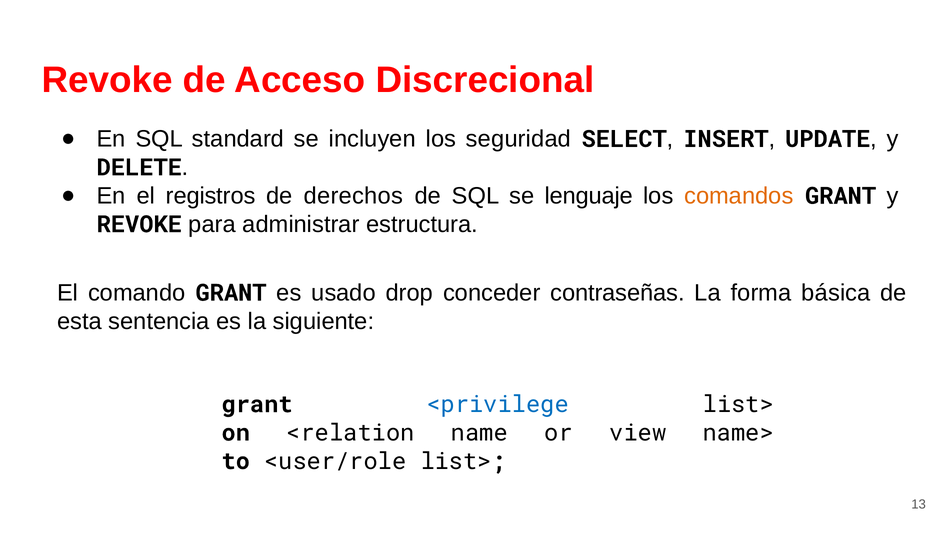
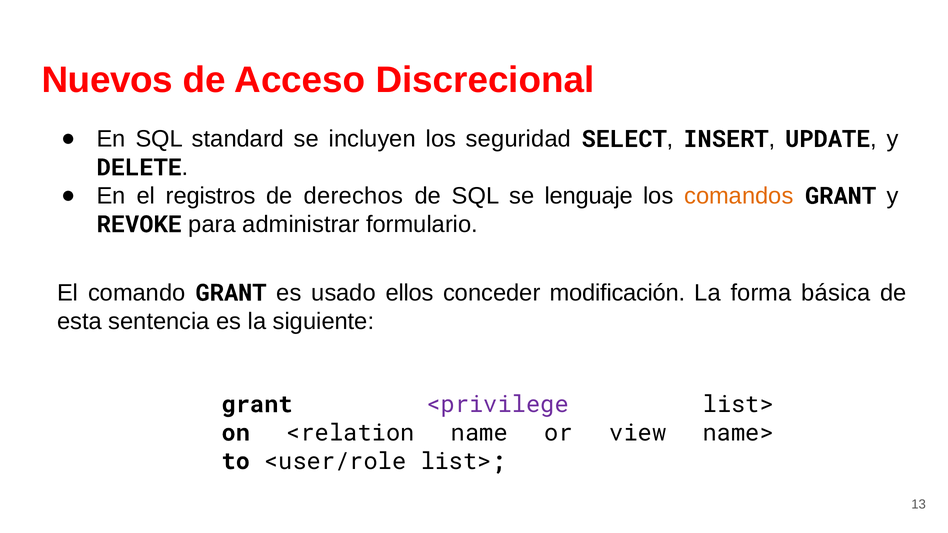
Revoke at (107, 80): Revoke -> Nuevos
estructura: estructura -> formulario
drop: drop -> ellos
contraseñas: contraseñas -> modificación
<privilege colour: blue -> purple
